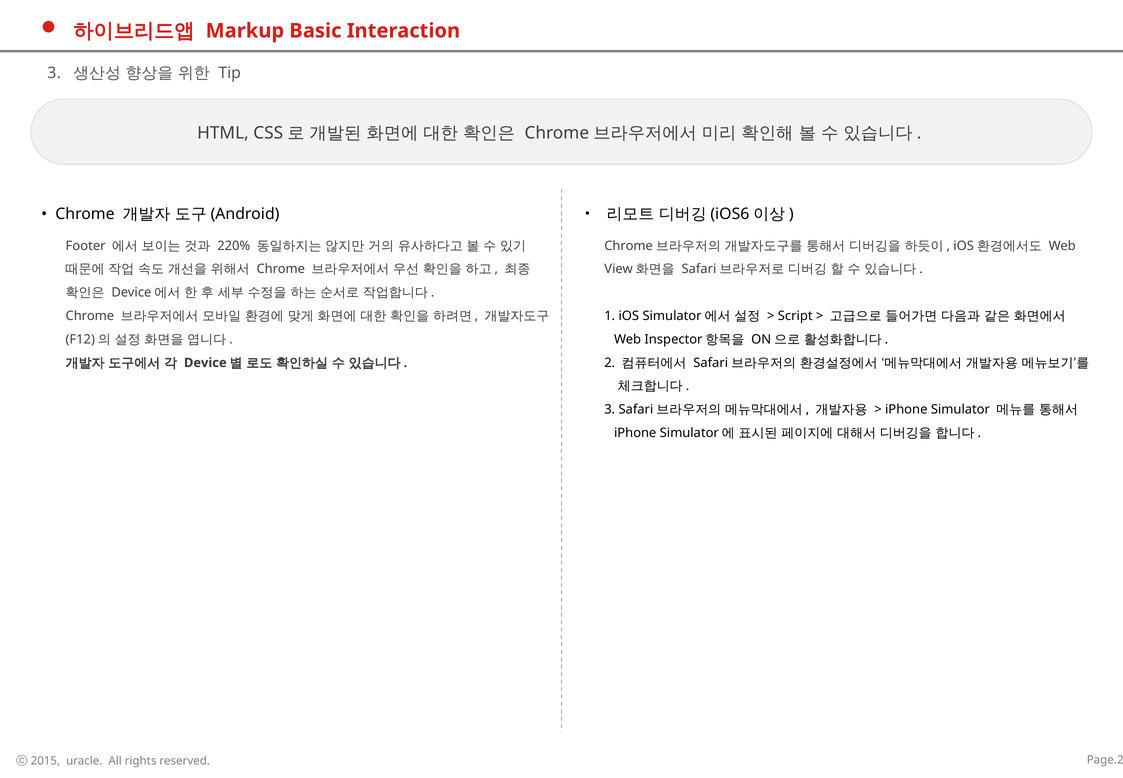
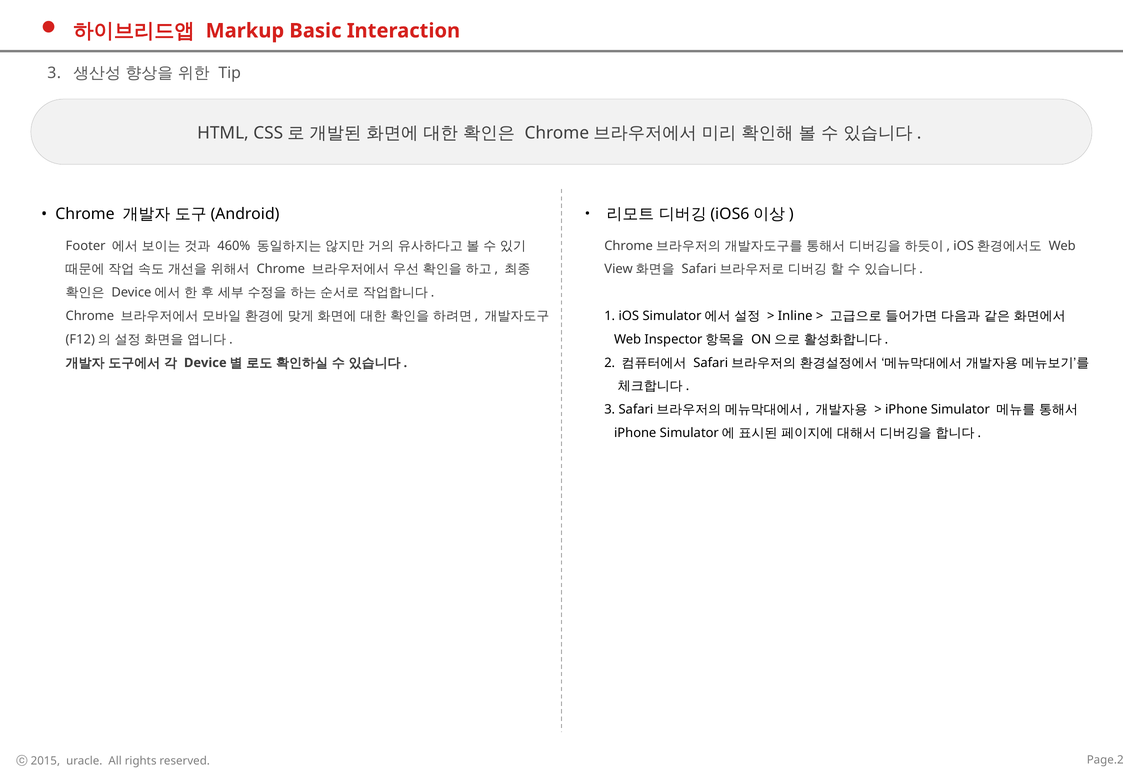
220%: 220% -> 460%
Script: Script -> Inline
